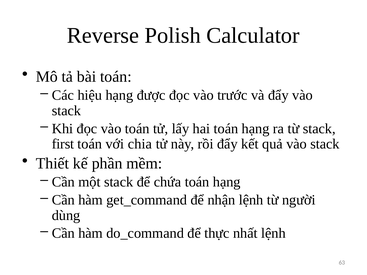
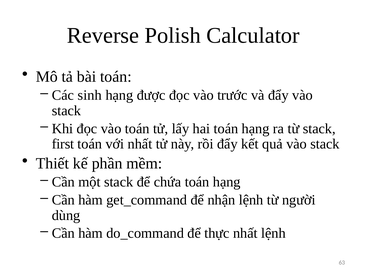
hiệu: hiệu -> sinh
với chia: chia -> nhất
